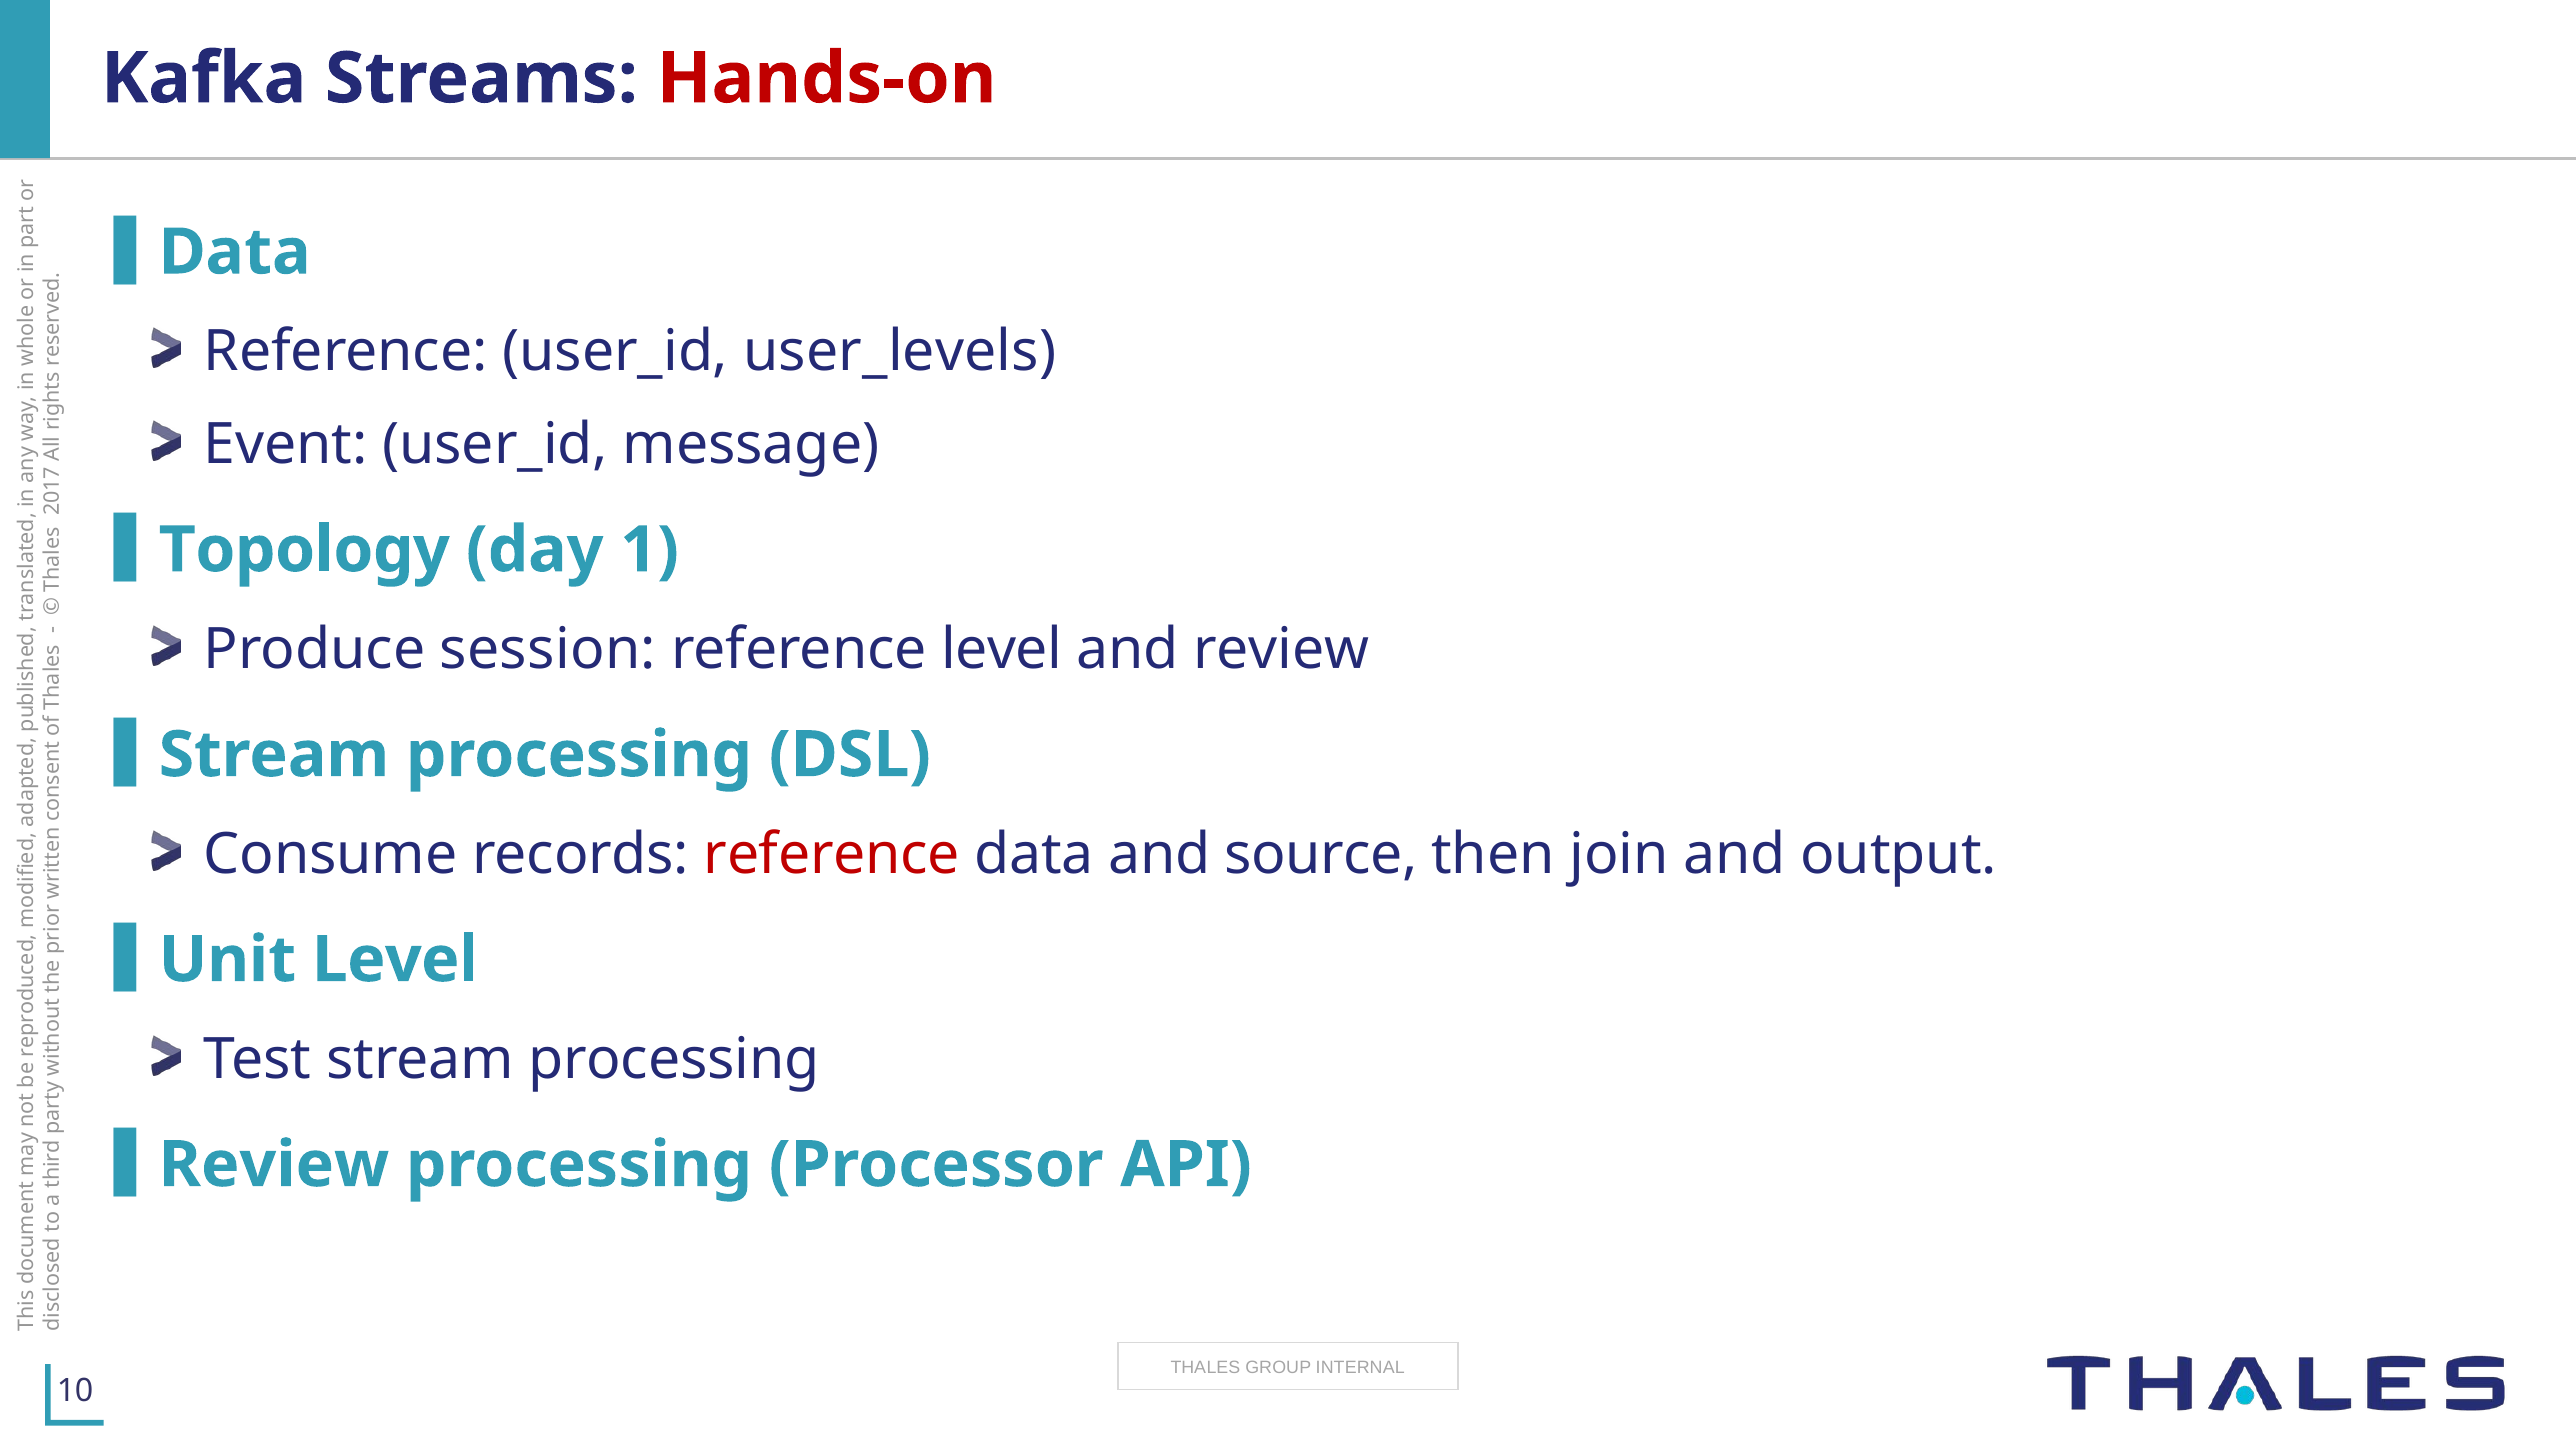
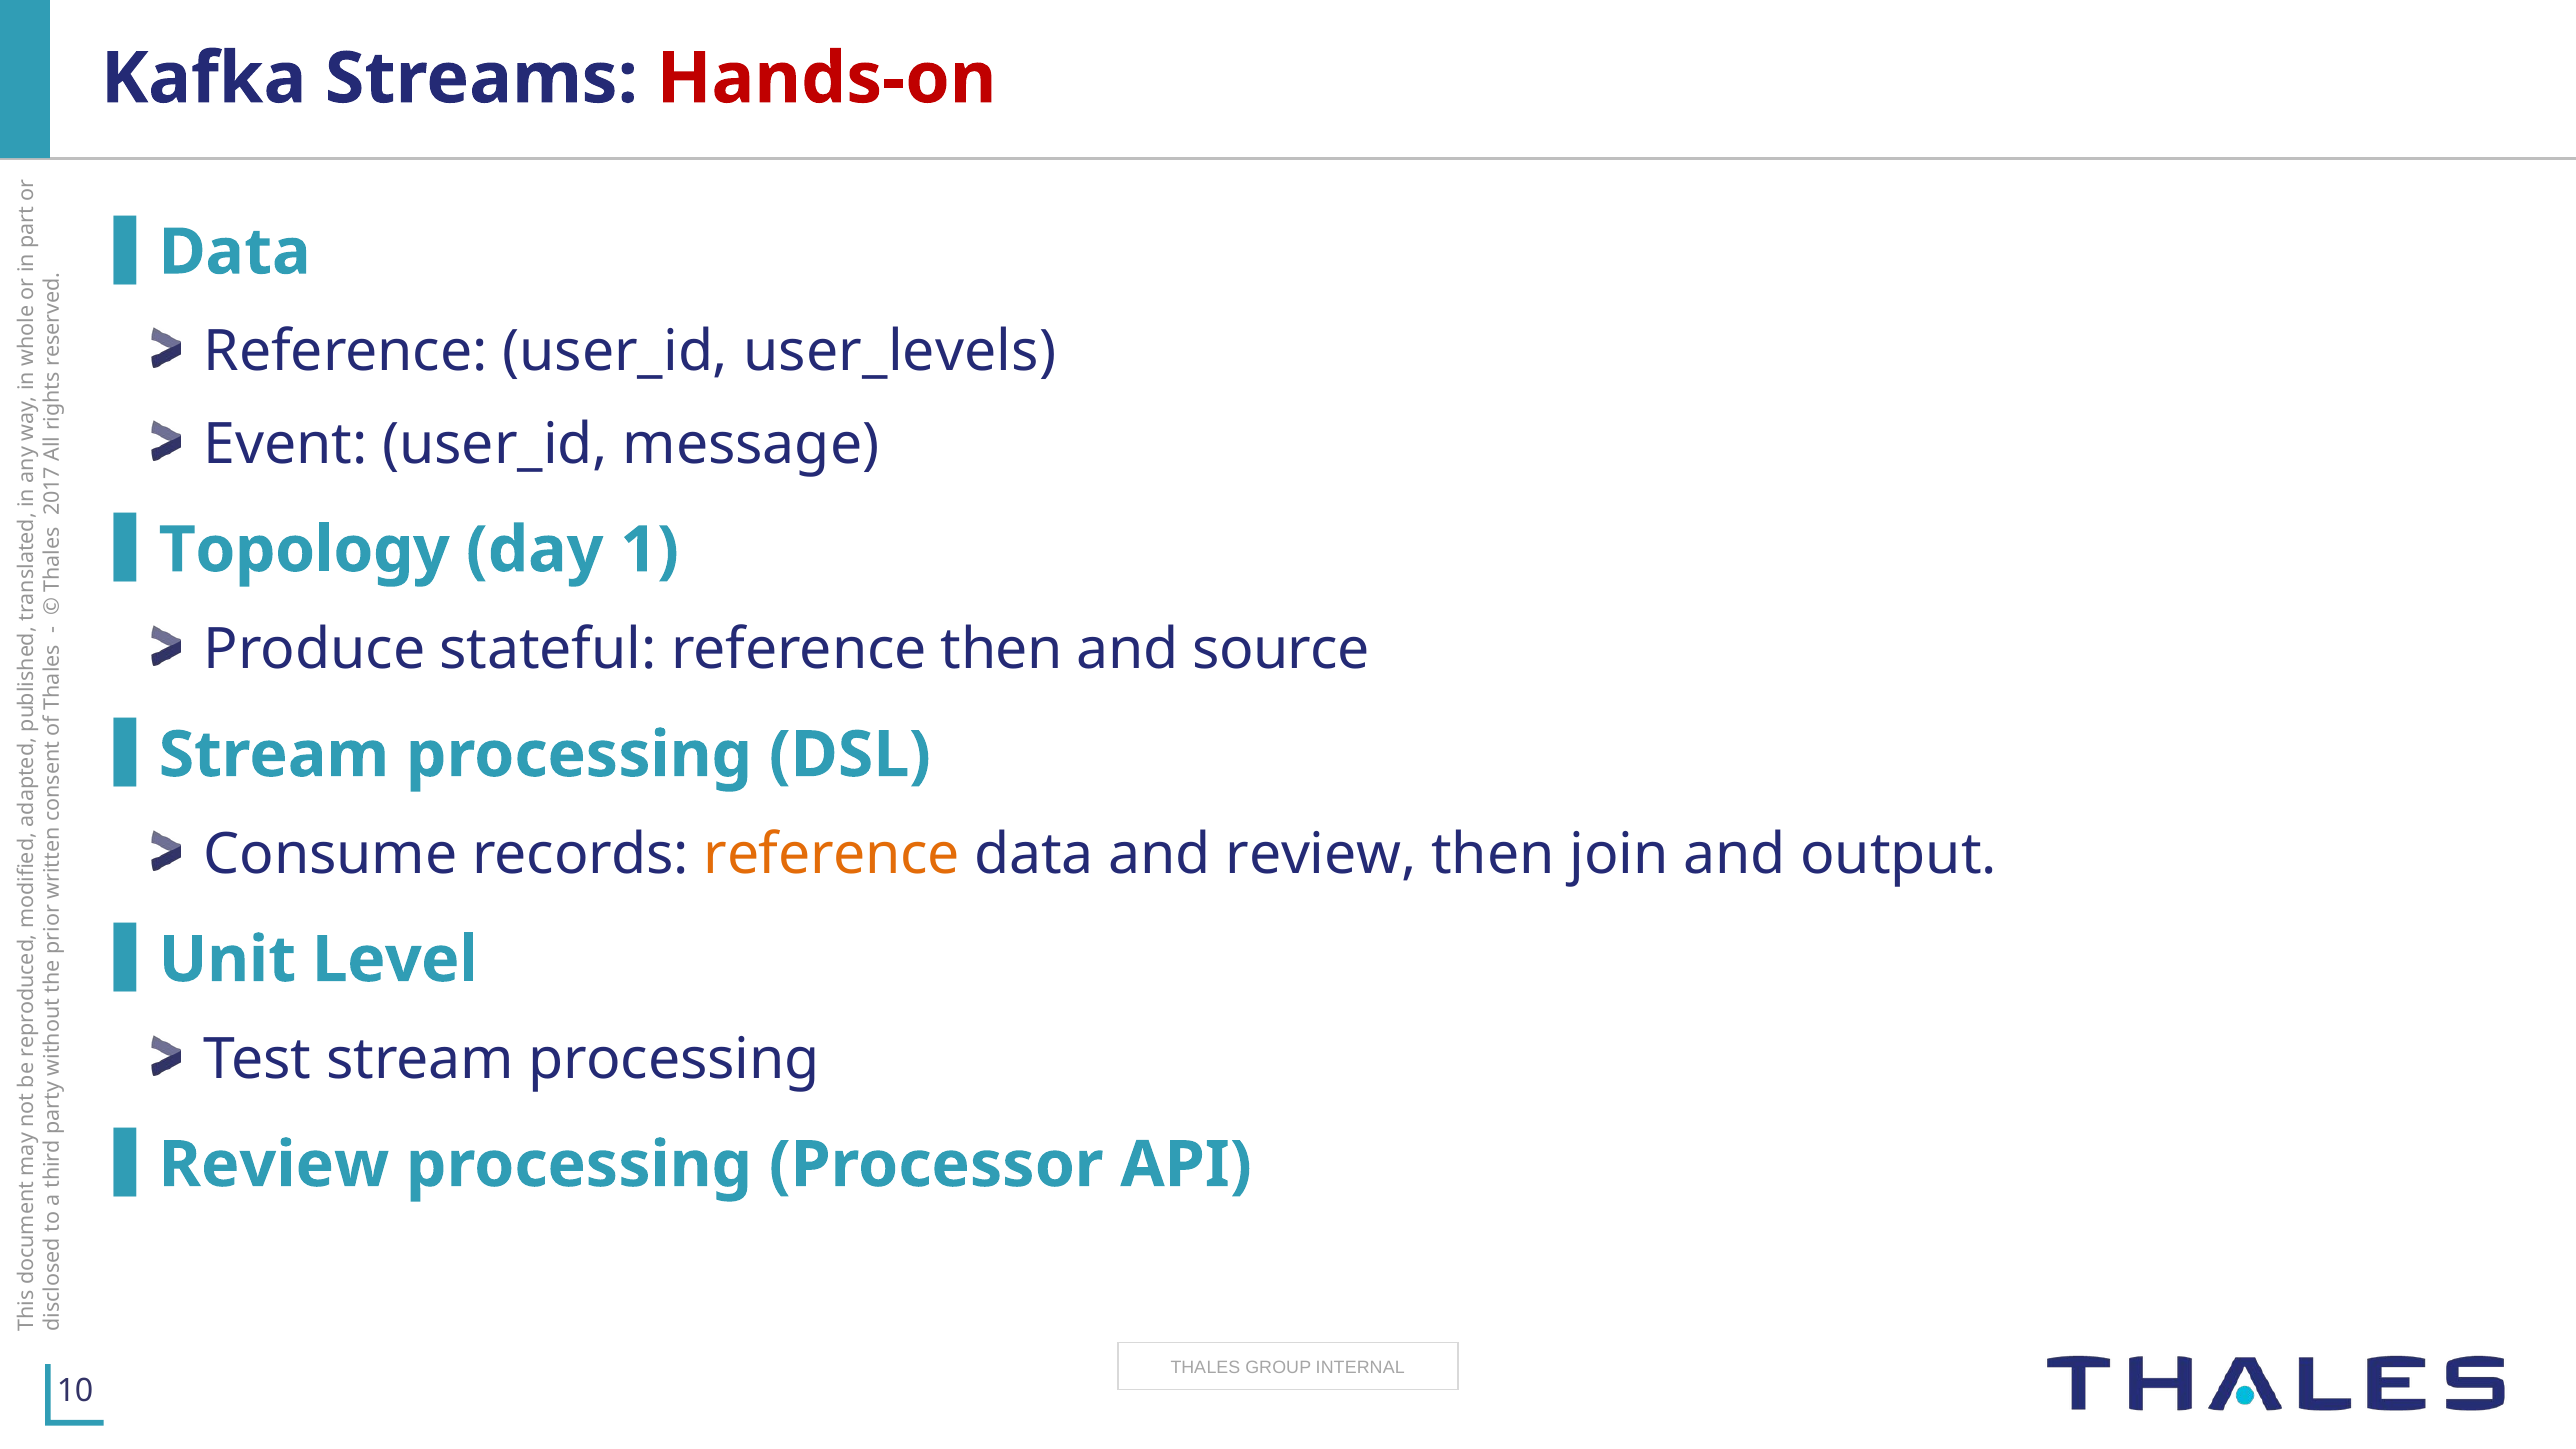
session: session -> stateful
reference level: level -> then
and review: review -> source
reference at (832, 854) colour: red -> orange
and source: source -> review
